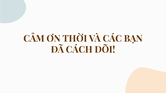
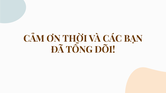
CÁCH: CÁCH -> TỔNG
